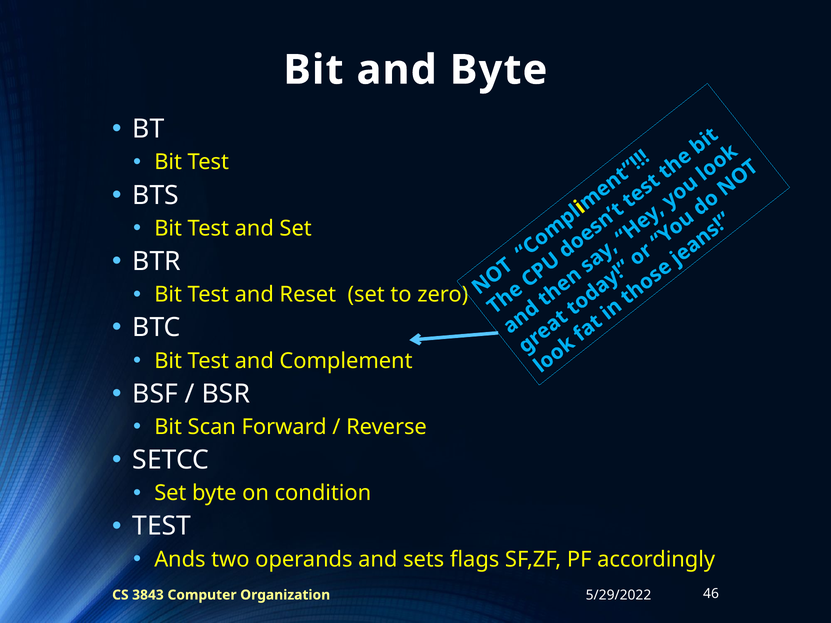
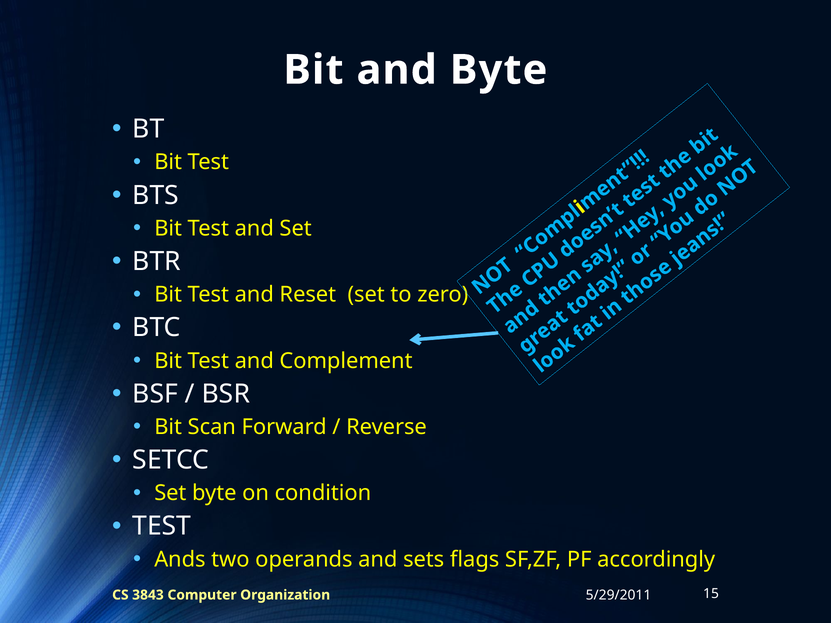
5/29/2022: 5/29/2022 -> 5/29/2011
46: 46 -> 15
